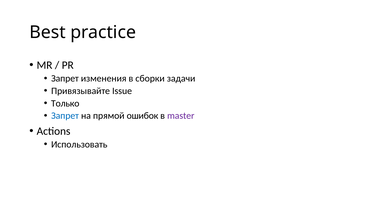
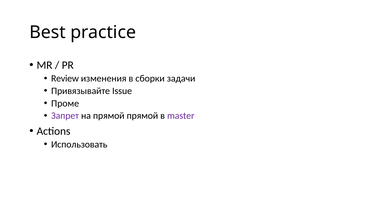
Запрет at (65, 79): Запрет -> Review
Только: Только -> Проме
Запрет at (65, 116) colour: blue -> purple
прямой ошибок: ошибок -> прямой
